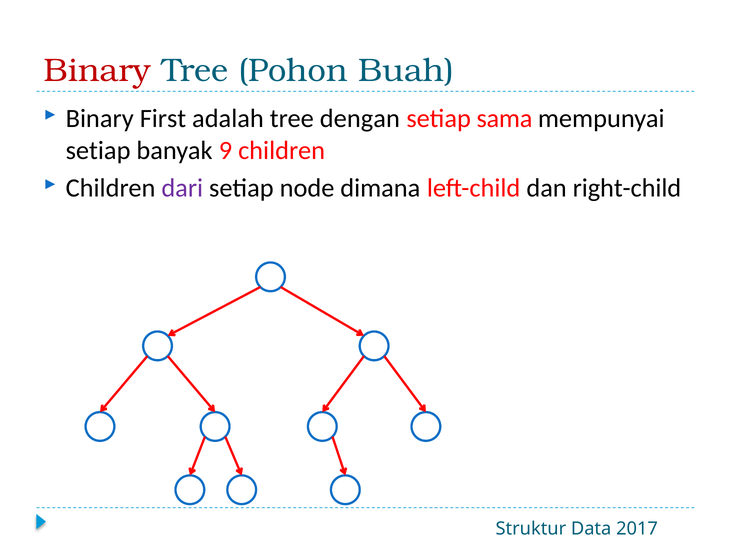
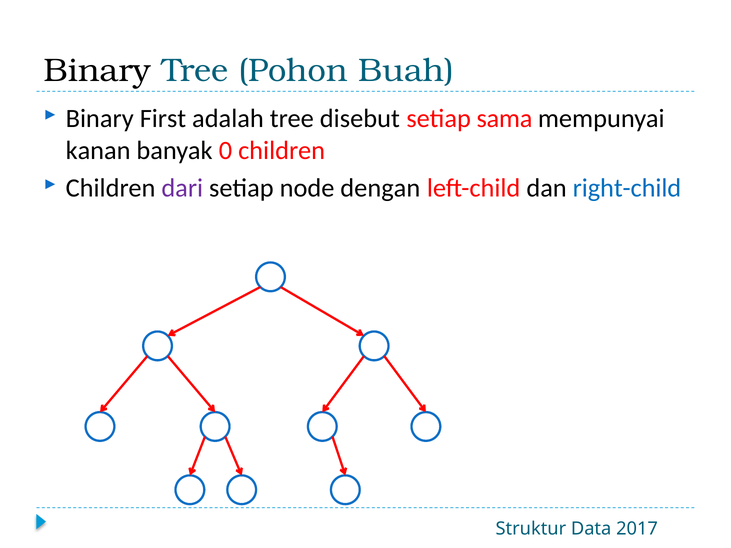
Binary at (97, 71) colour: red -> black
dengan: dengan -> disebut
setiap at (98, 150): setiap -> kanan
9: 9 -> 0
dimana: dimana -> dengan
right-child colour: black -> blue
